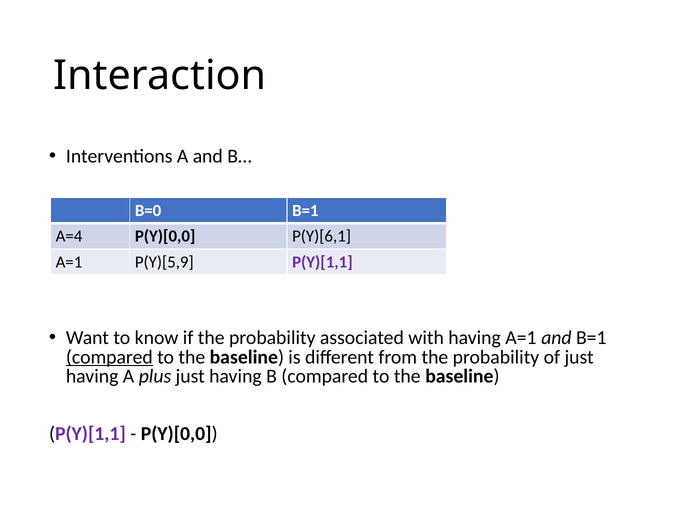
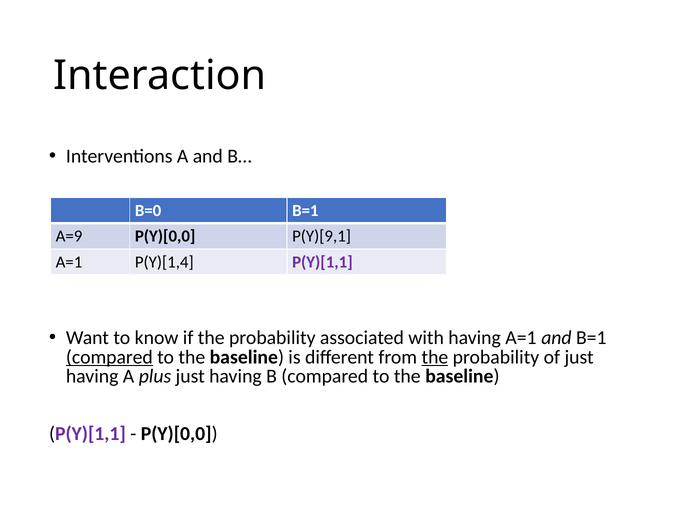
A=4: A=4 -> A=9
P(Y)[6,1: P(Y)[6,1 -> P(Y)[9,1
P(Y)[5,9: P(Y)[5,9 -> P(Y)[1,4
the at (435, 357) underline: none -> present
